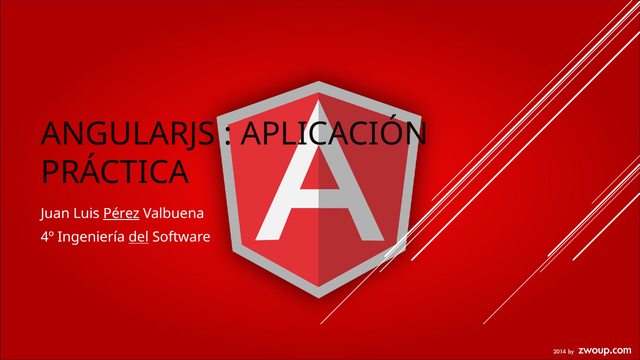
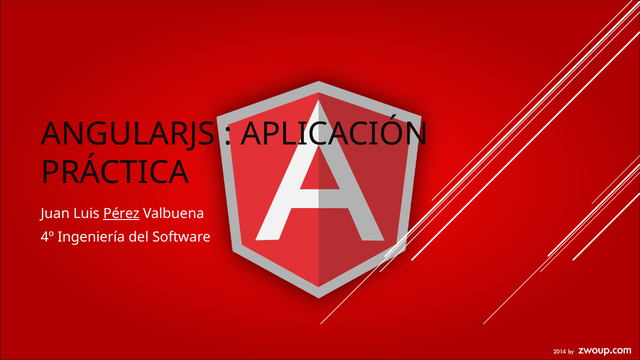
del underline: present -> none
